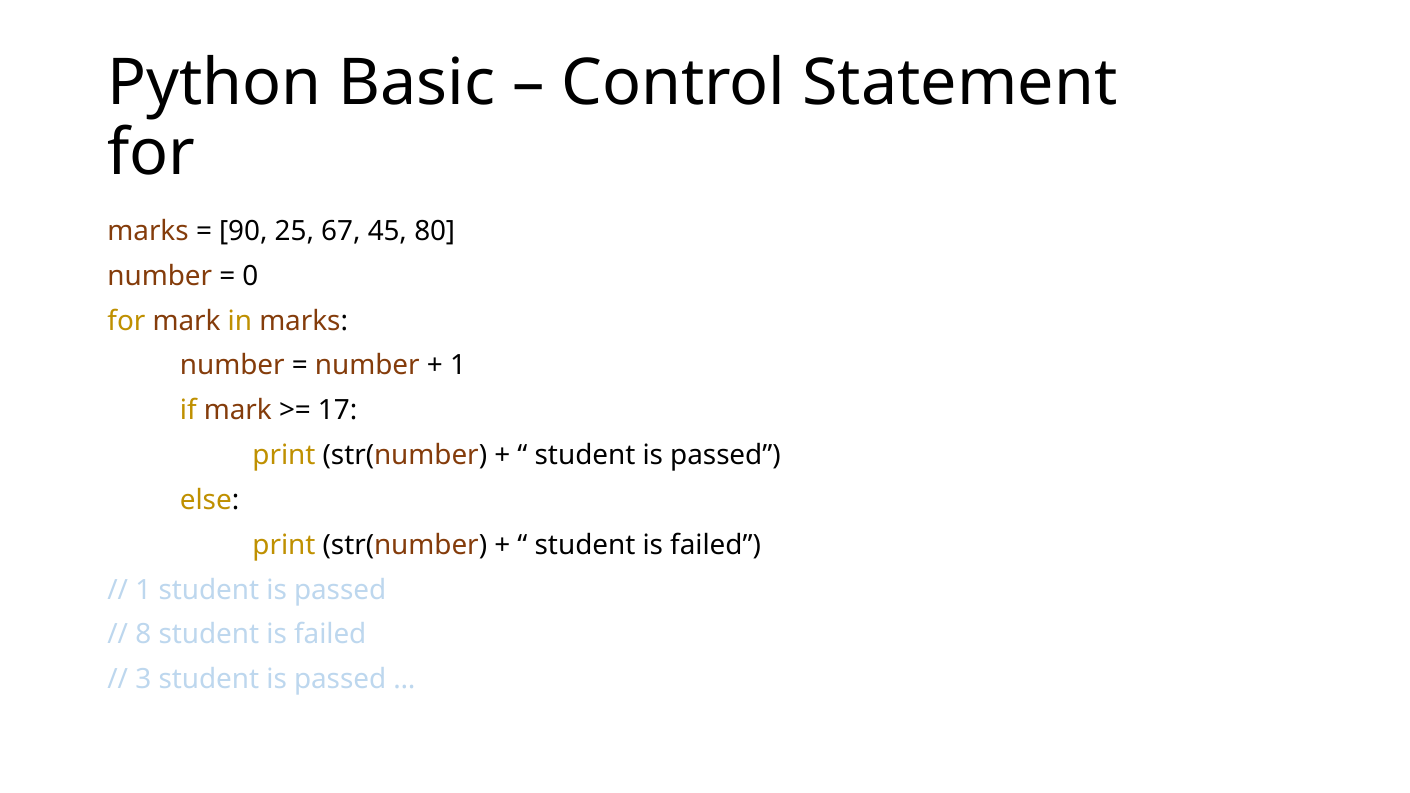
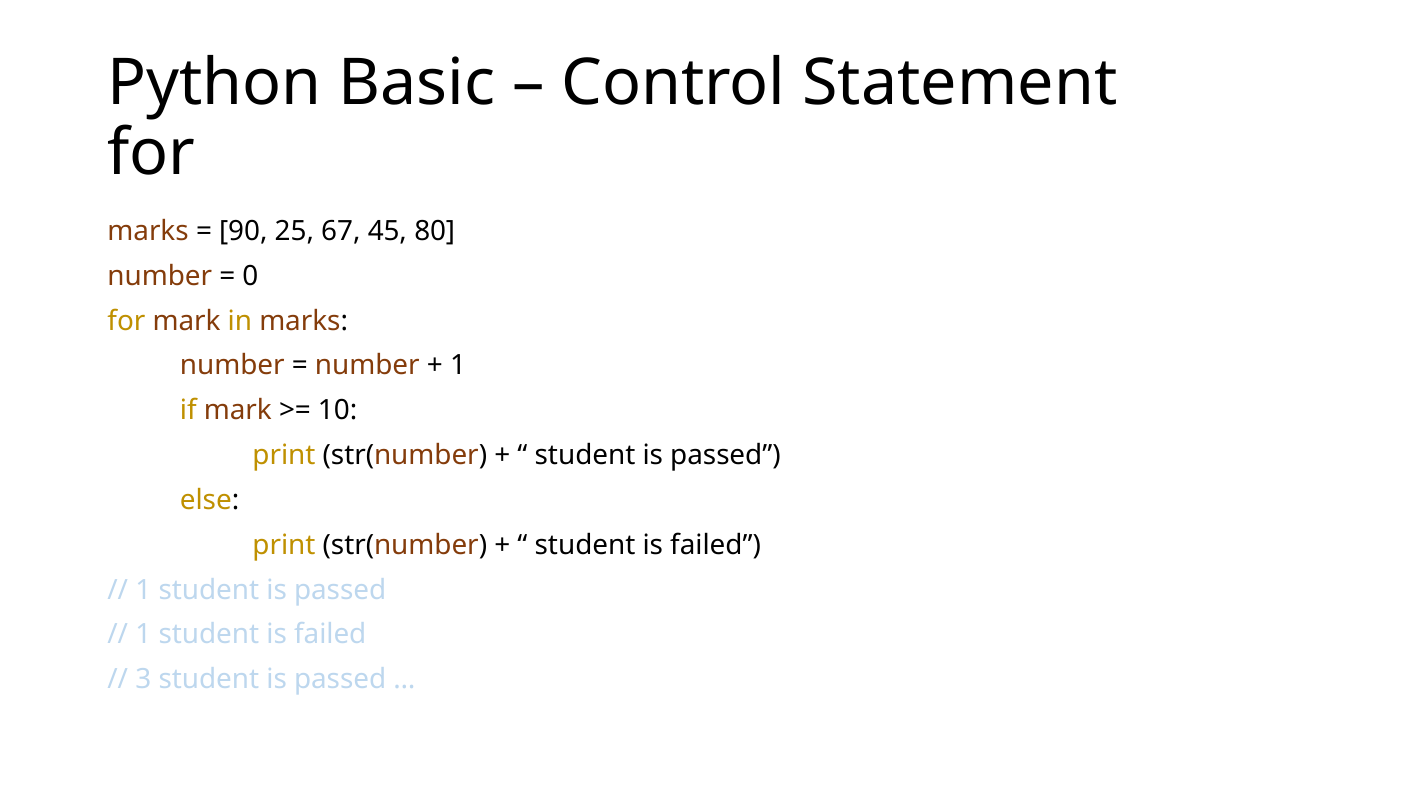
17: 17 -> 10
8 at (143, 635): 8 -> 1
